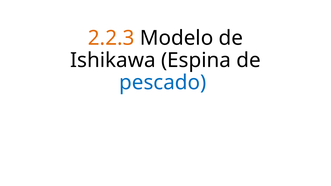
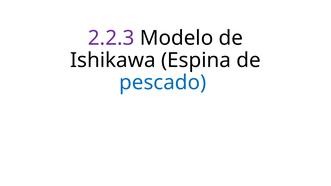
2.2.3 colour: orange -> purple
